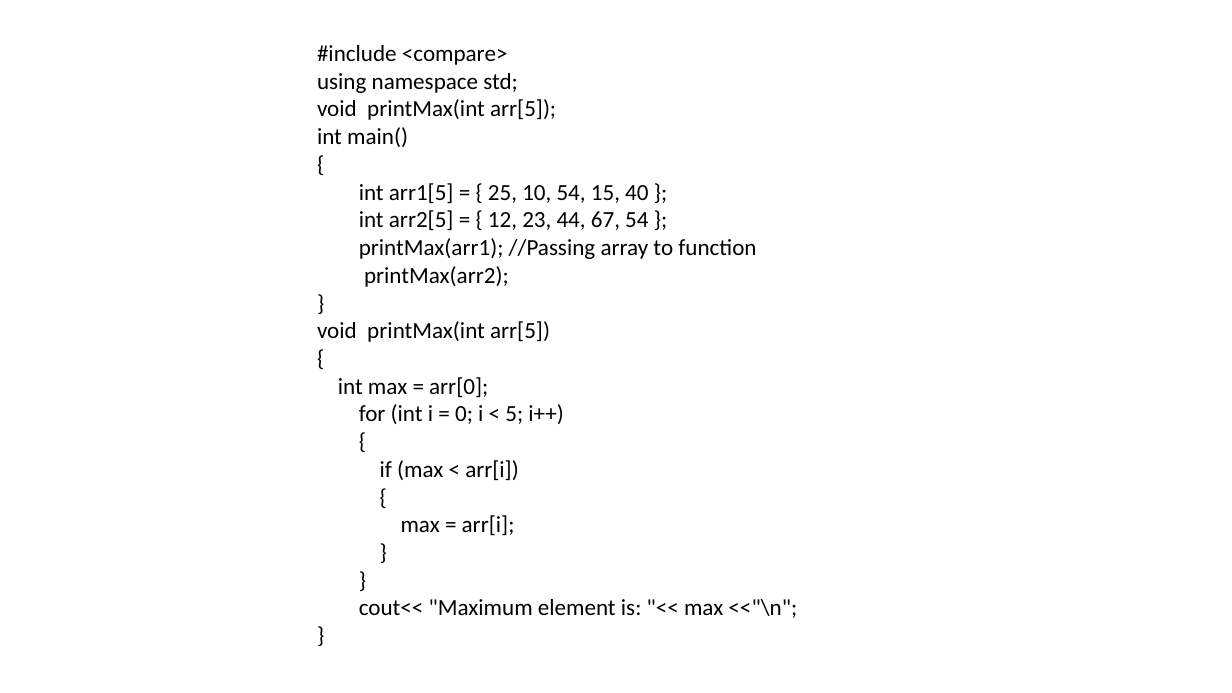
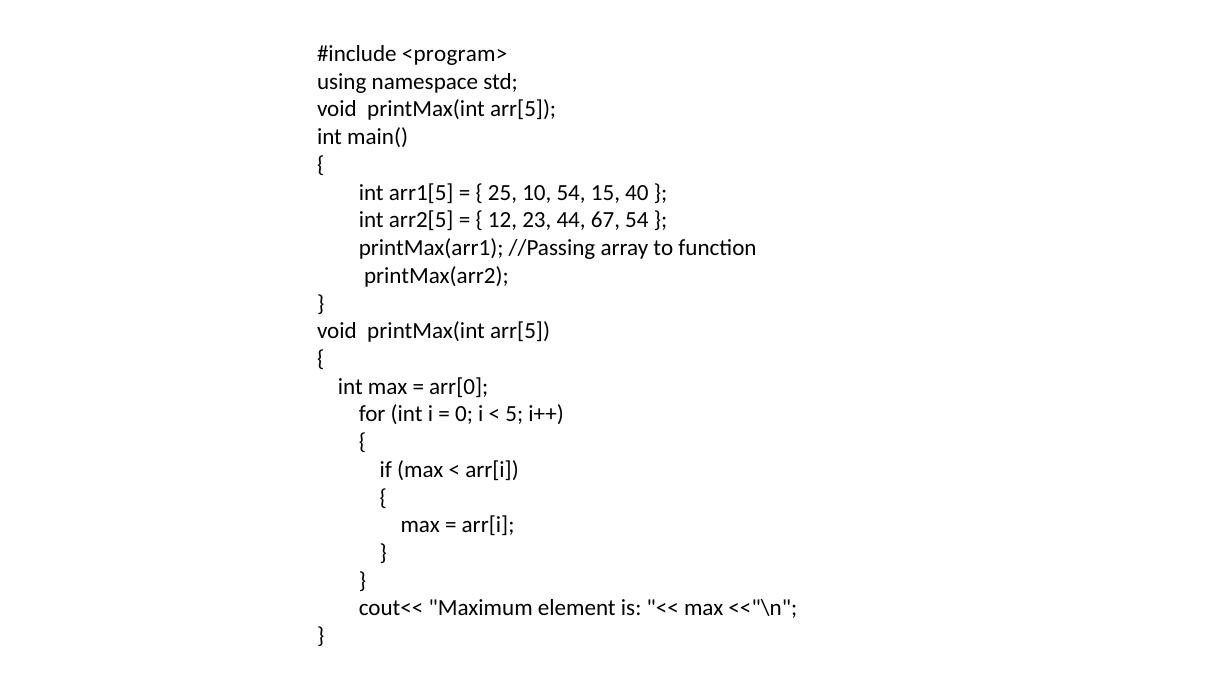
<compare>: <compare> -> <program>
